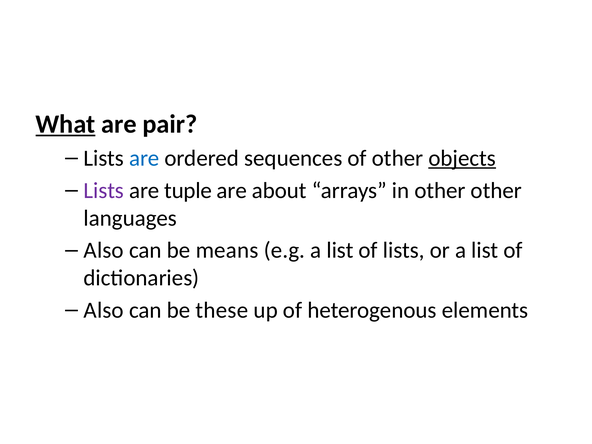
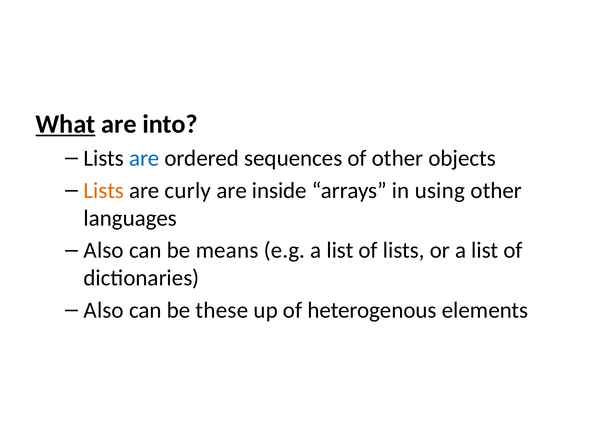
pair: pair -> into
objects underline: present -> none
Lists at (104, 190) colour: purple -> orange
tuple: tuple -> curly
about: about -> inside
in other: other -> using
